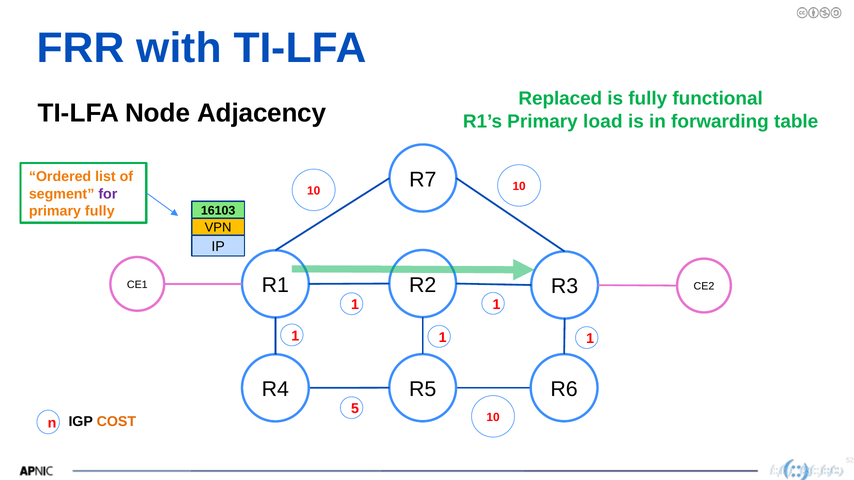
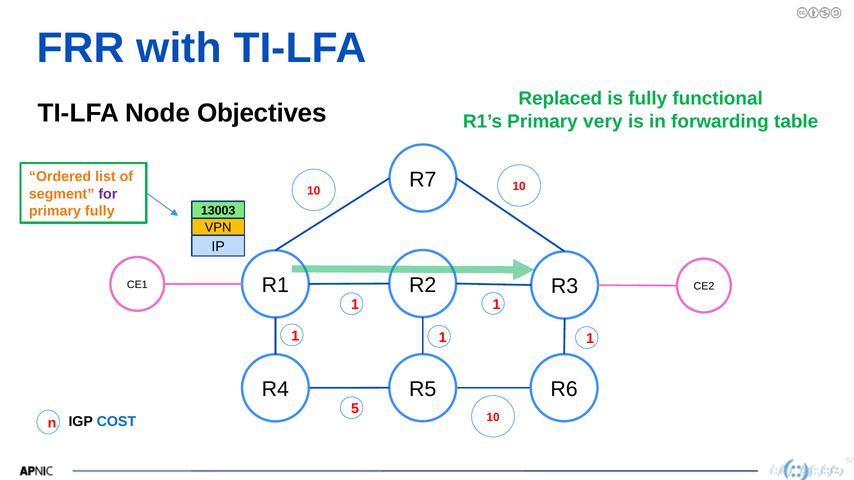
Adjacency: Adjacency -> Objectives
load: load -> very
16103: 16103 -> 13003
COST colour: orange -> blue
